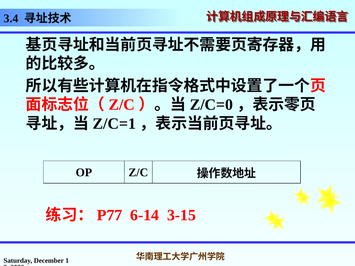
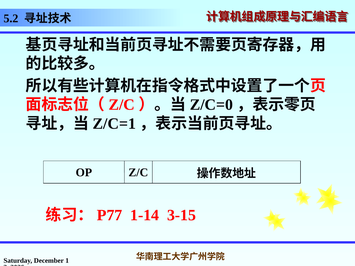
3.4: 3.4 -> 5.2
6-14: 6-14 -> 1-14
